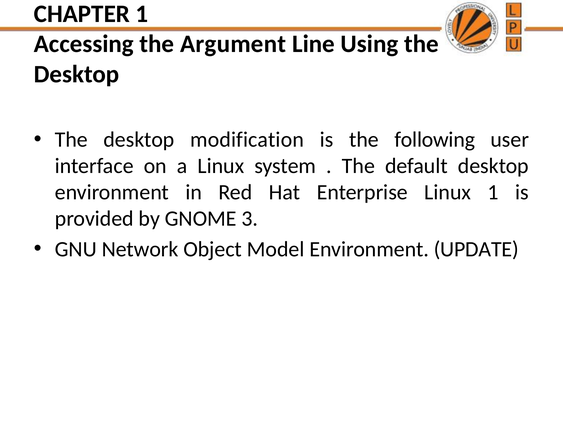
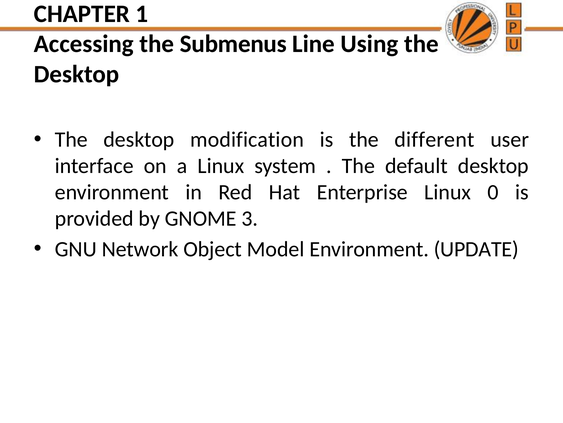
Argument: Argument -> Submenus
following: following -> different
Linux 1: 1 -> 0
